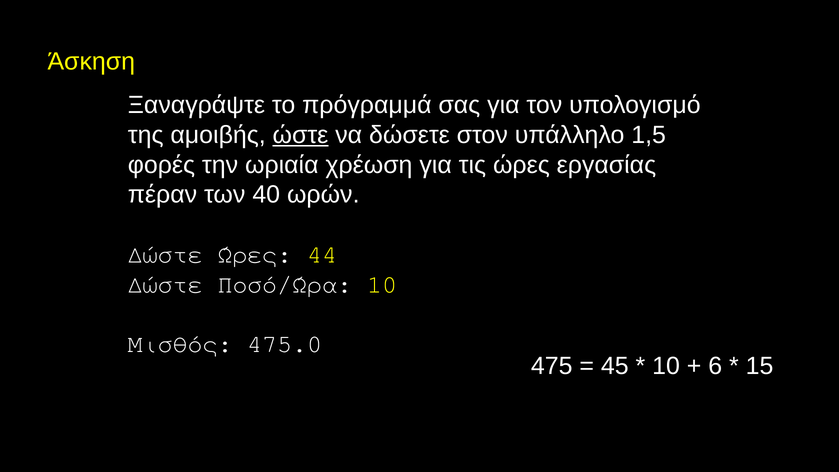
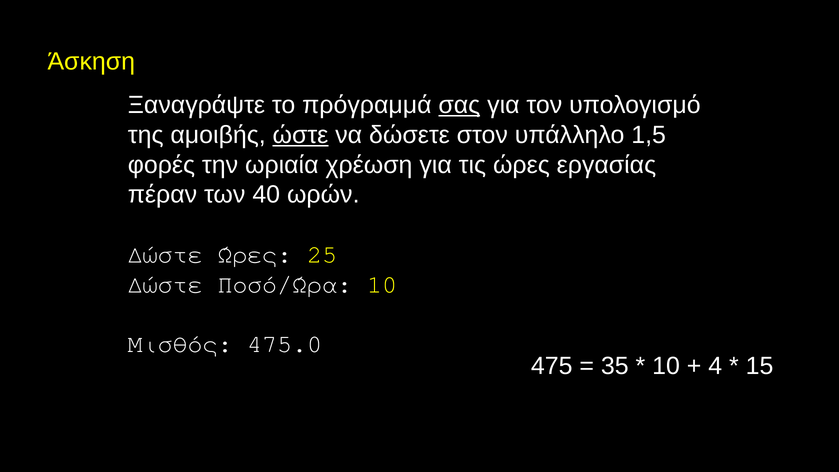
σας underline: none -> present
44: 44 -> 25
45: 45 -> 35
6: 6 -> 4
